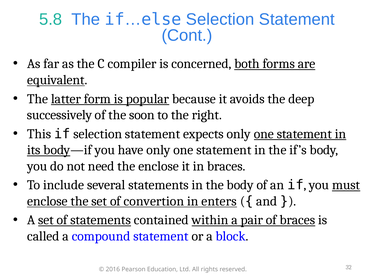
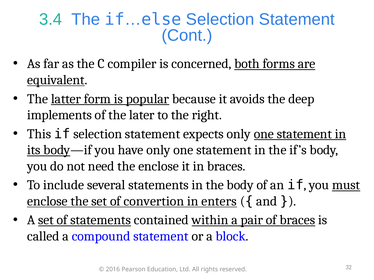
5.8: 5.8 -> 3.4
successively: successively -> implements
soon: soon -> later
